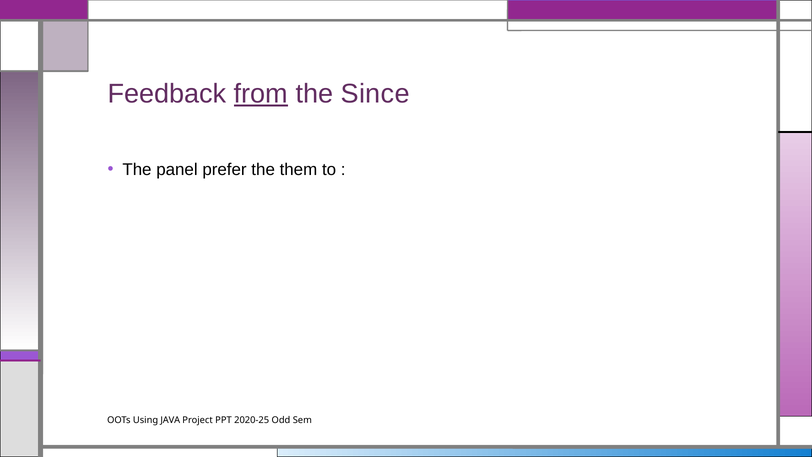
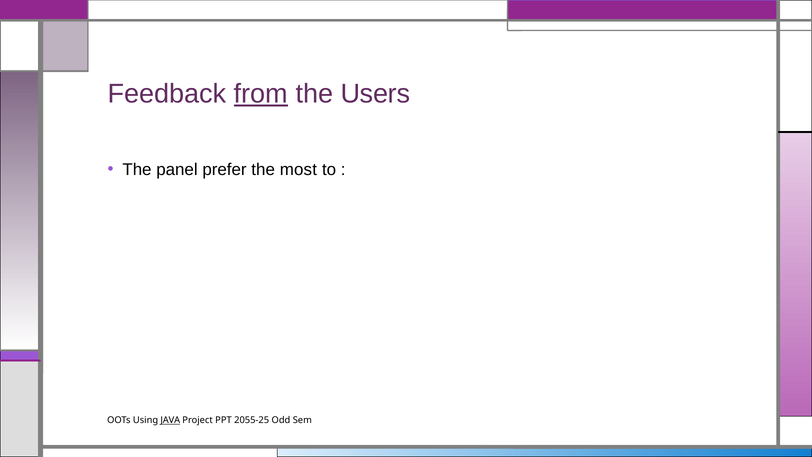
Since: Since -> Users
them: them -> most
JAVA underline: none -> present
2020-25: 2020-25 -> 2055-25
